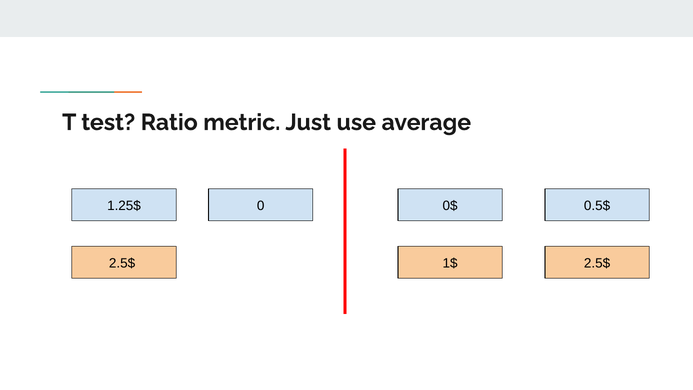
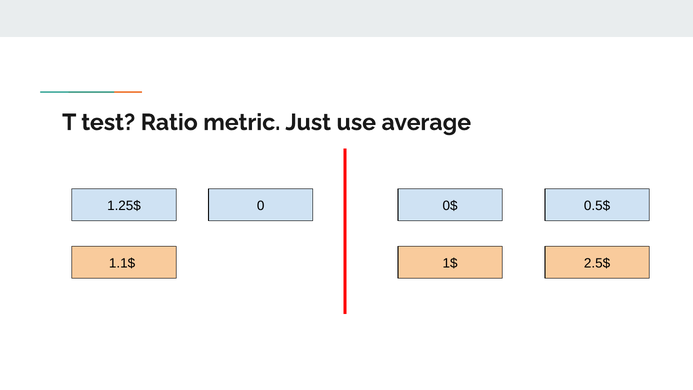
2.5$ at (122, 263): 2.5$ -> 1.1$
